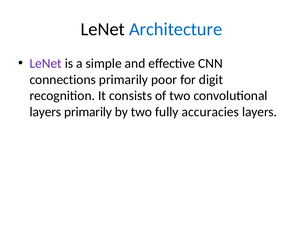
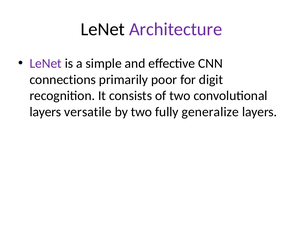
Architecture colour: blue -> purple
layers primarily: primarily -> versatile
accuracies: accuracies -> generalize
